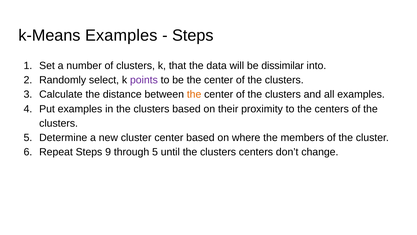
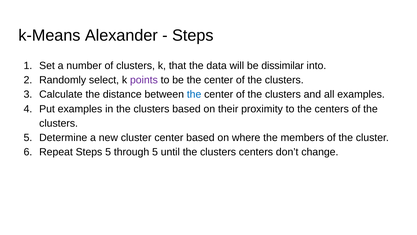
k-Means Examples: Examples -> Alexander
the at (194, 94) colour: orange -> blue
Steps 9: 9 -> 5
